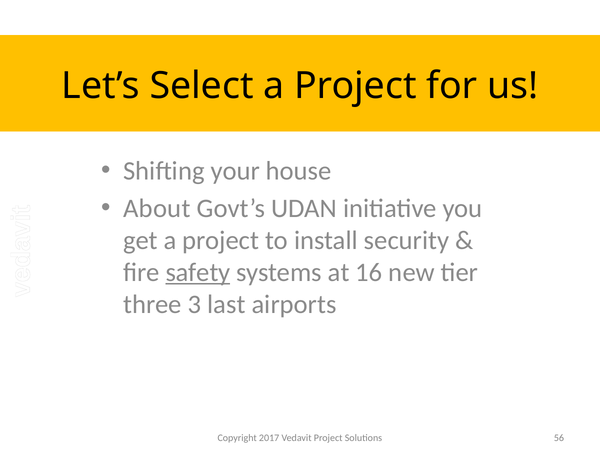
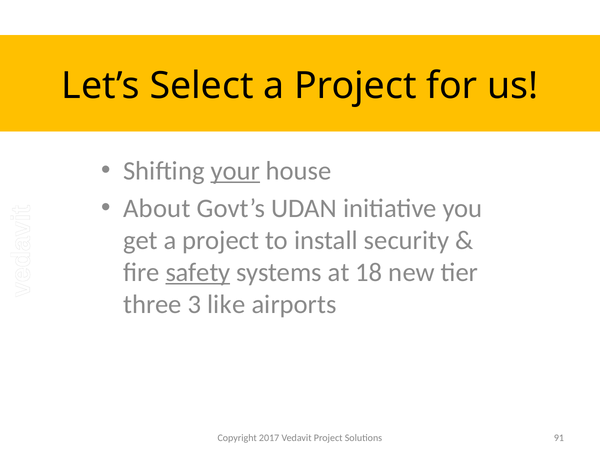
your underline: none -> present
16: 16 -> 18
last: last -> like
56: 56 -> 91
